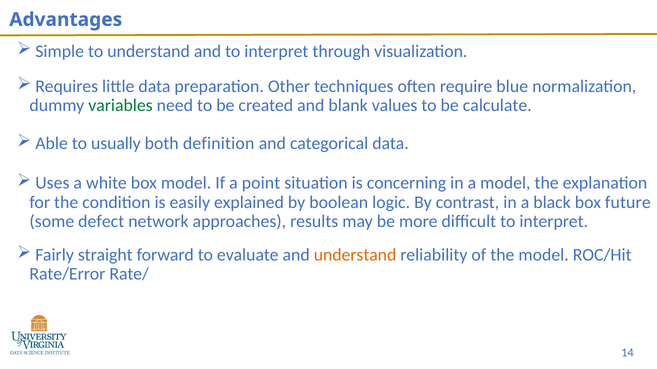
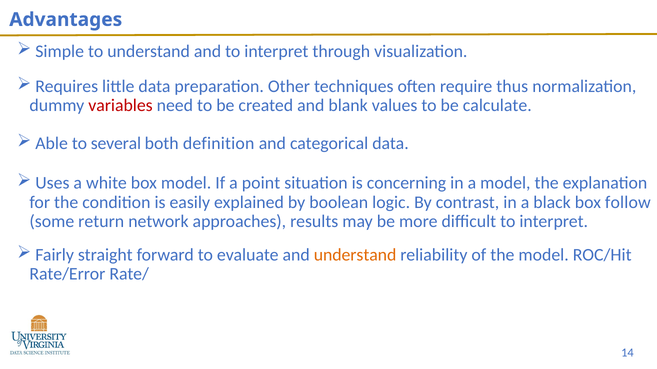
blue: blue -> thus
variables colour: green -> red
usually: usually -> several
future: future -> follow
defect: defect -> return
